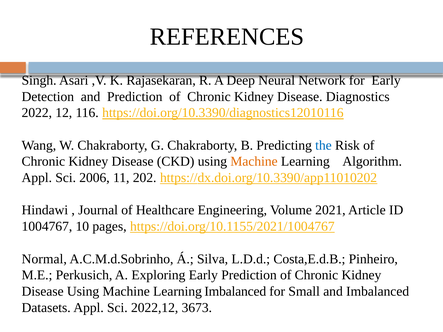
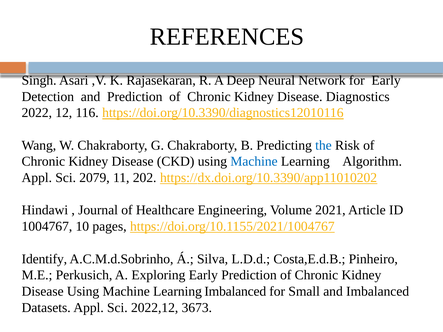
Machine at (254, 162) colour: orange -> blue
2006: 2006 -> 2079
Normal: Normal -> Identify
